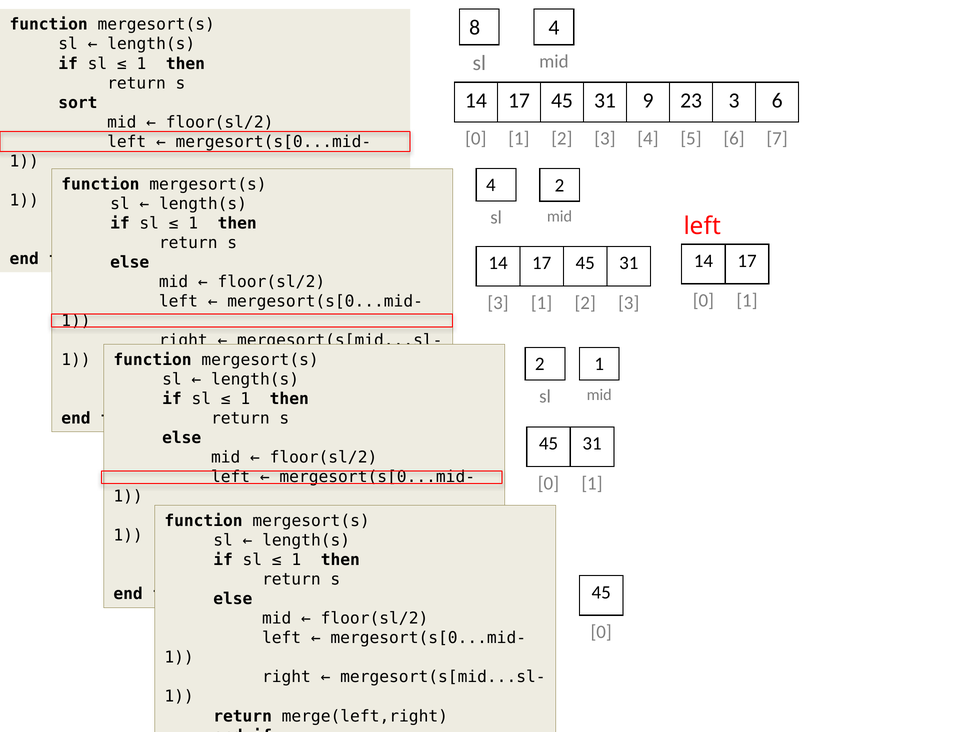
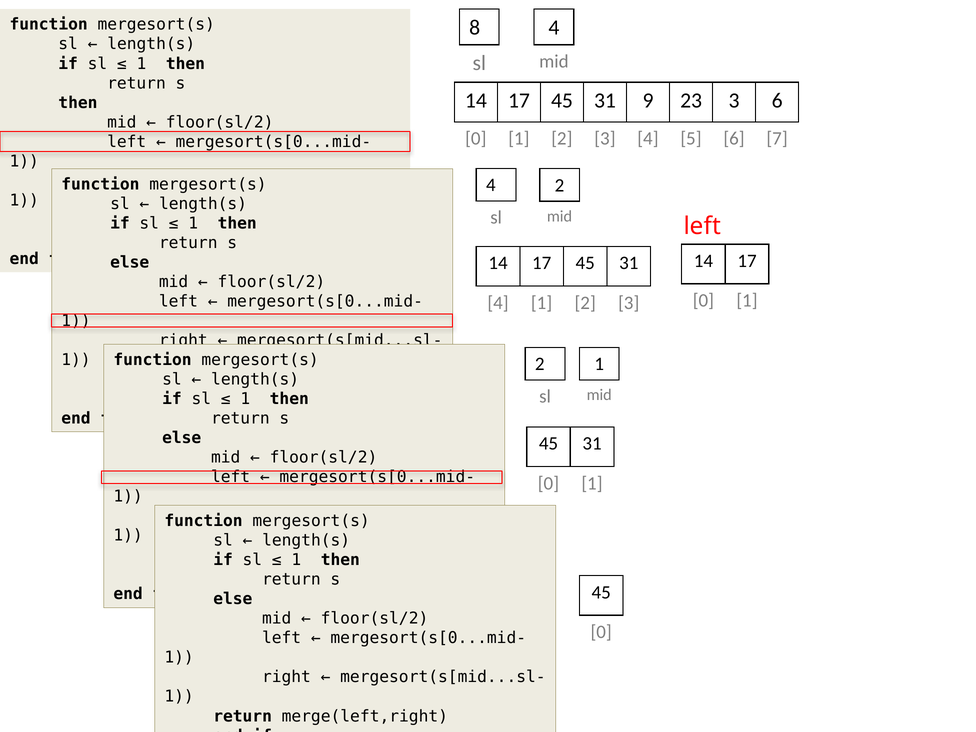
sort at (78, 103): sort -> then
3 at (498, 303): 3 -> 4
